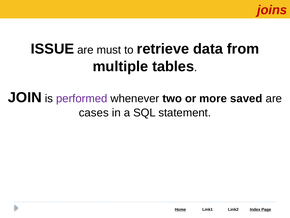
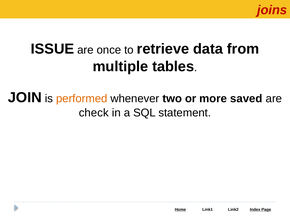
must: must -> once
performed colour: purple -> orange
cases: cases -> check
